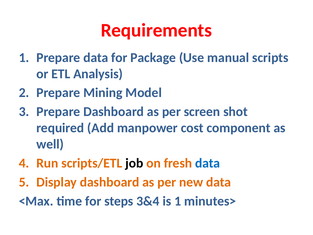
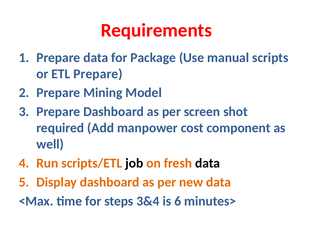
ETL Analysis: Analysis -> Prepare
data at (208, 163) colour: blue -> black
is 1: 1 -> 6
